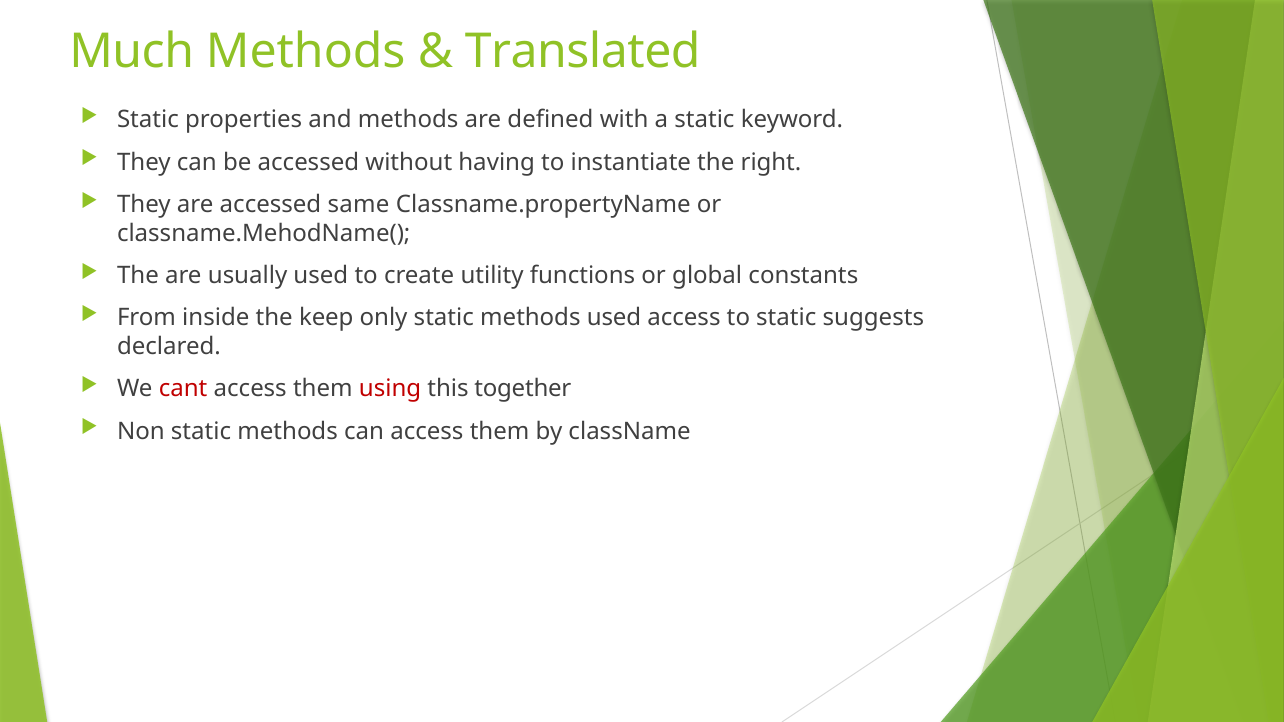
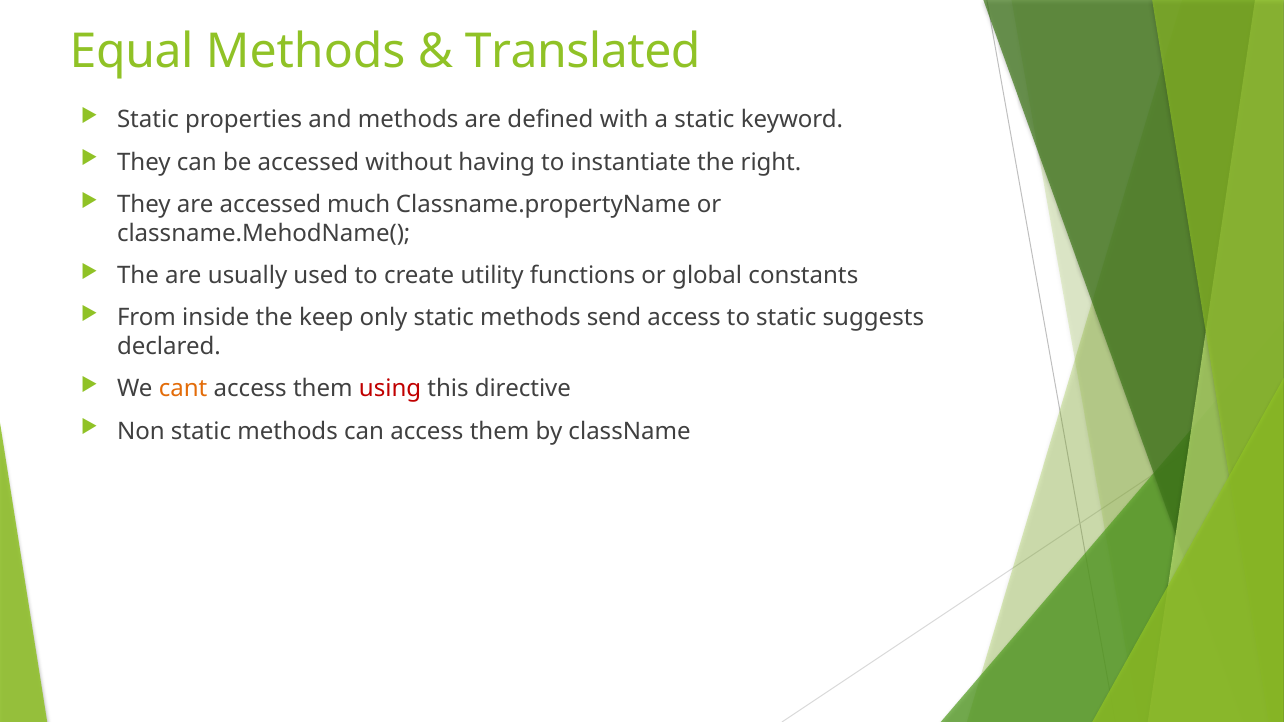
Much: Much -> Equal
same: same -> much
methods used: used -> send
cant colour: red -> orange
together: together -> directive
